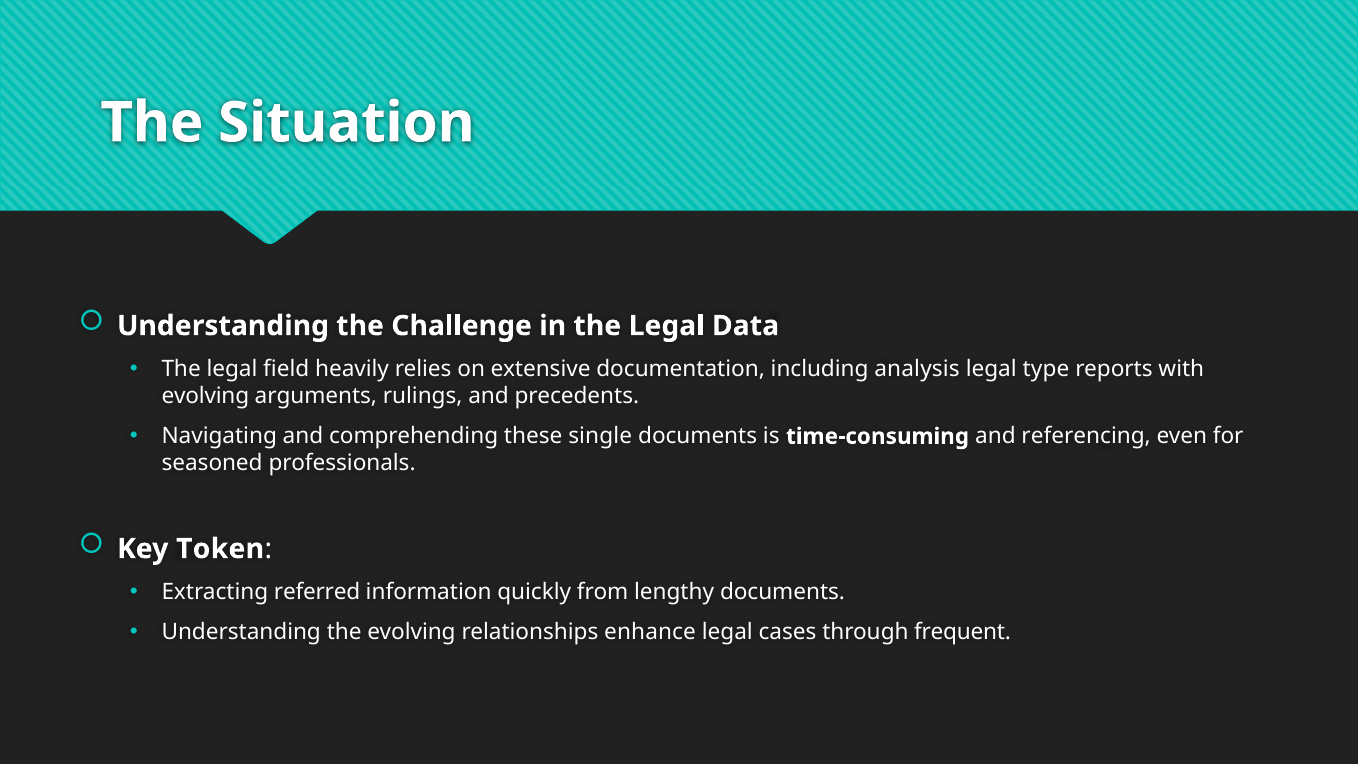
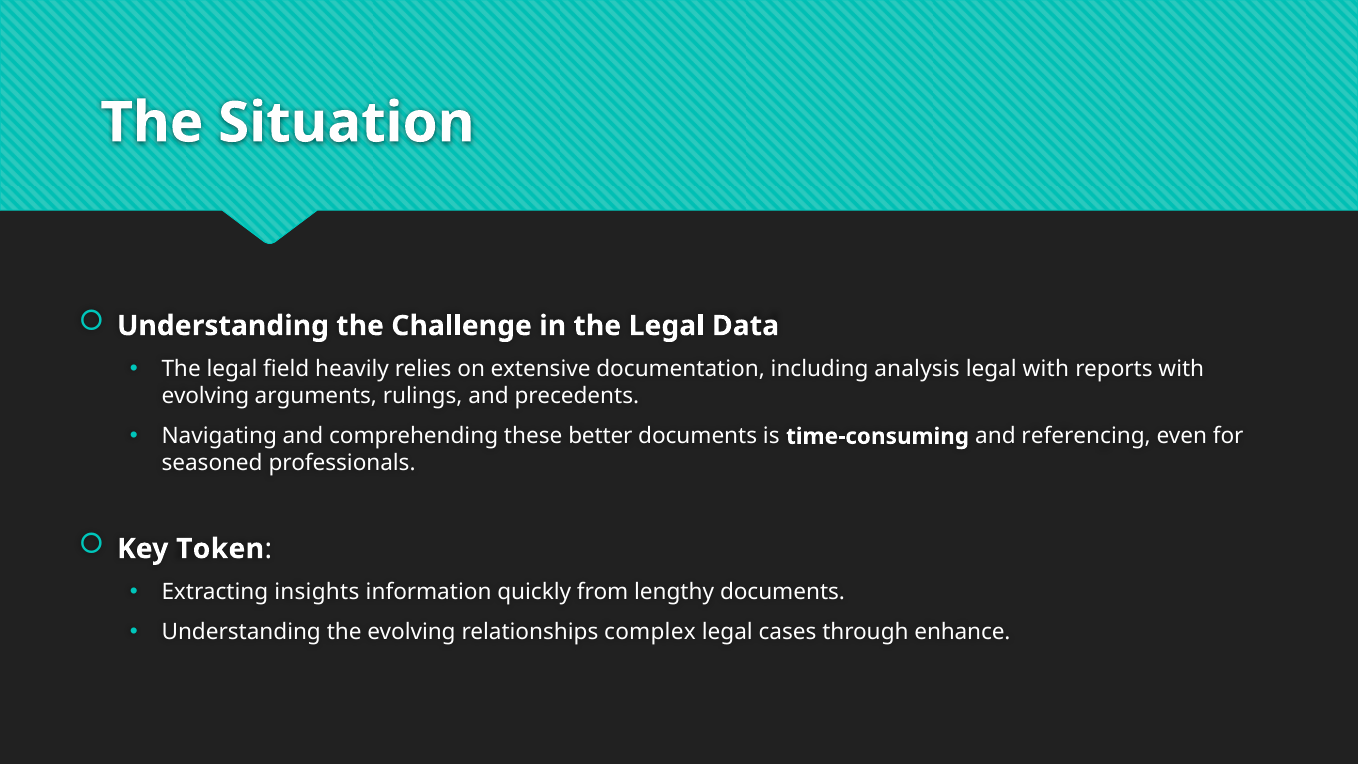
legal type: type -> with
single: single -> better
referred: referred -> insights
enhance: enhance -> complex
frequent: frequent -> enhance
